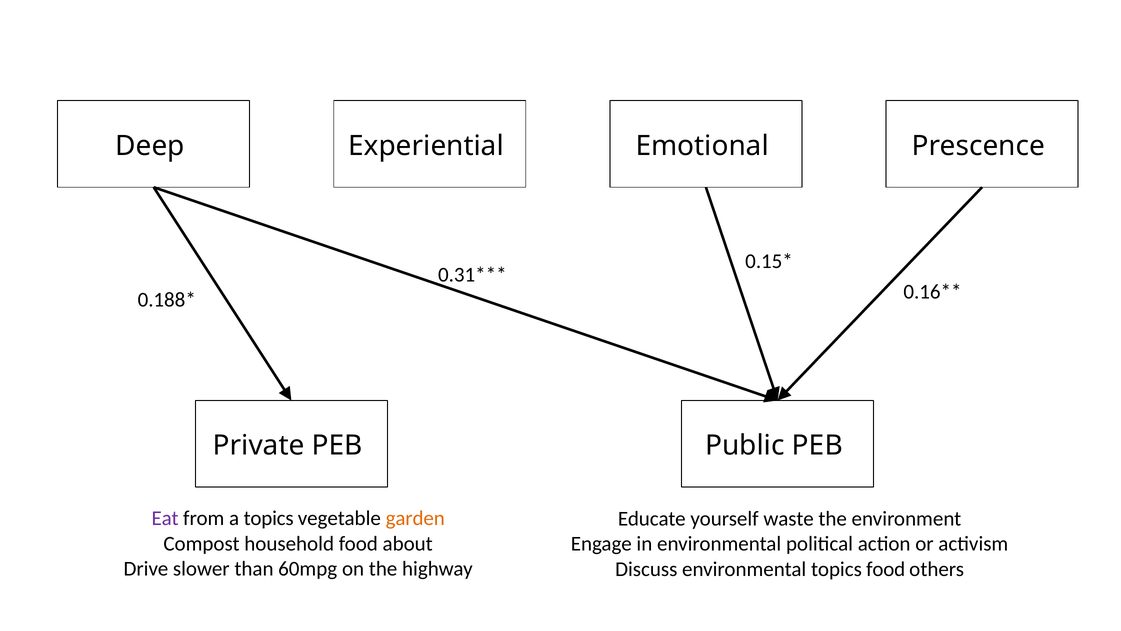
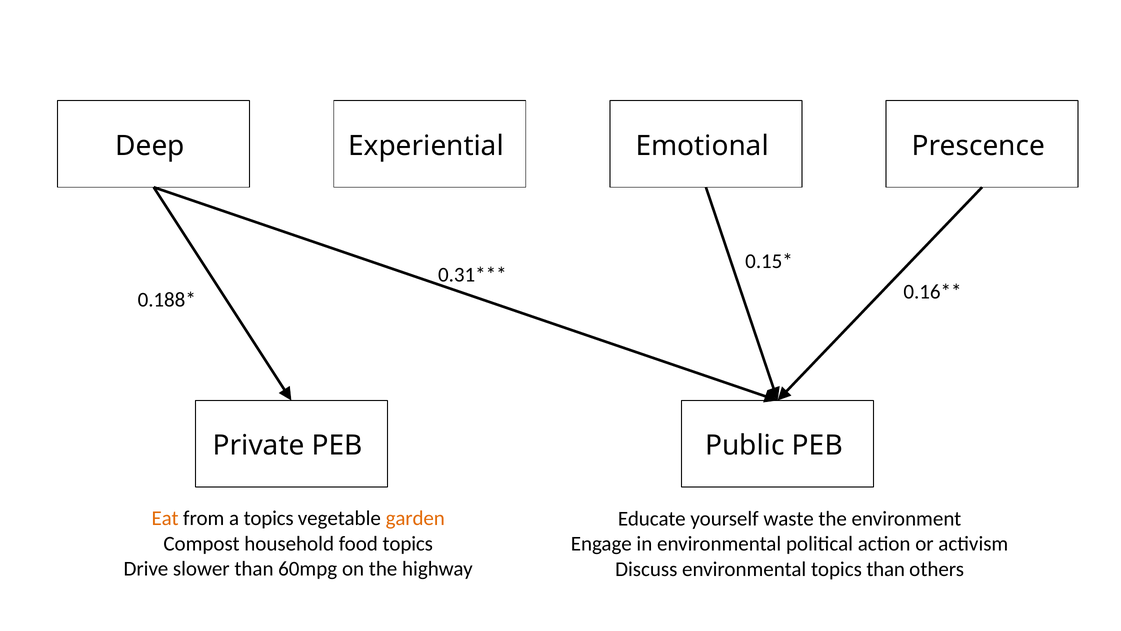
Eat colour: purple -> orange
food about: about -> topics
topics food: food -> than
